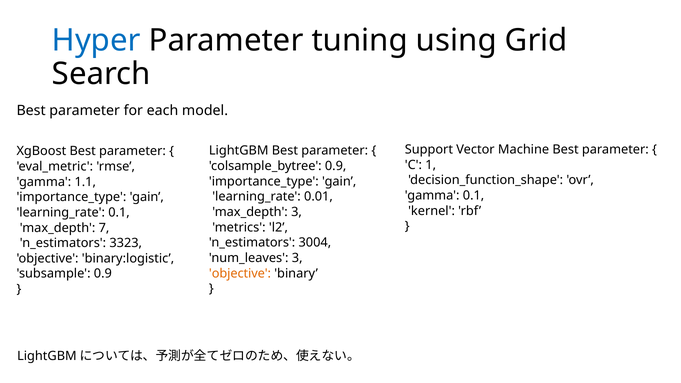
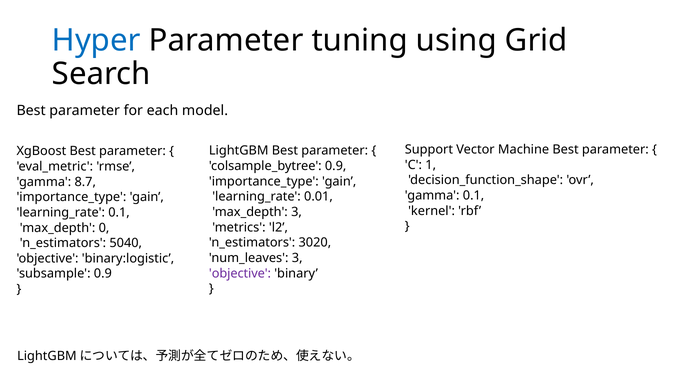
1.1: 1.1 -> 8.7
7: 7 -> 0
3004: 3004 -> 3020
3323: 3323 -> 5040
objective at (240, 273) colour: orange -> purple
